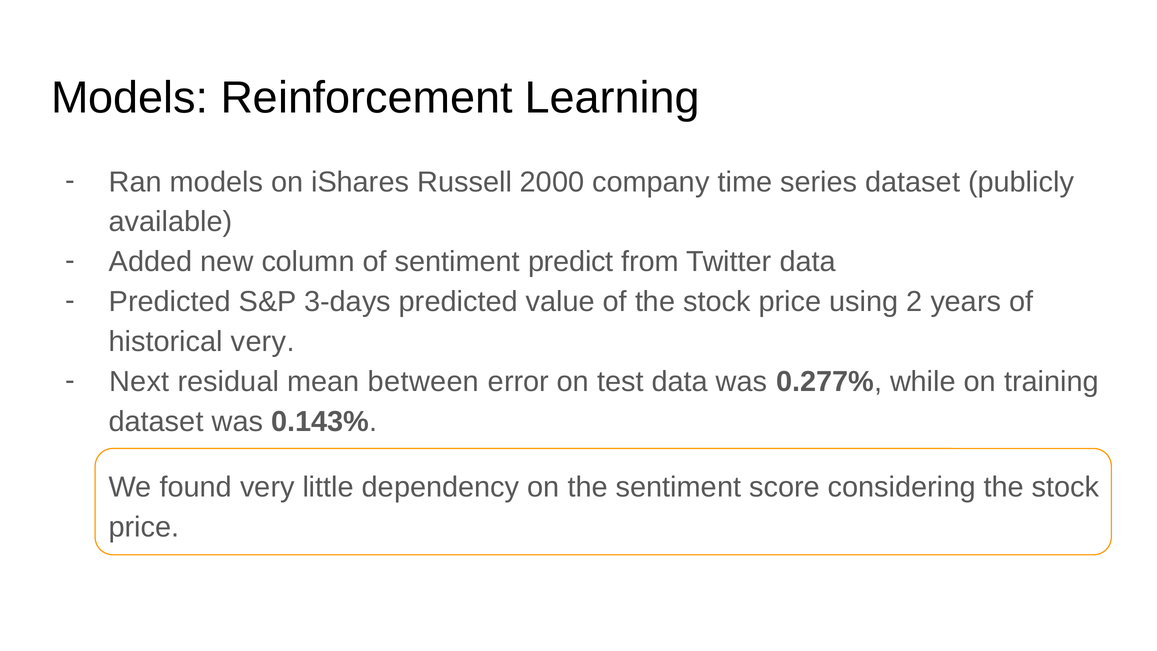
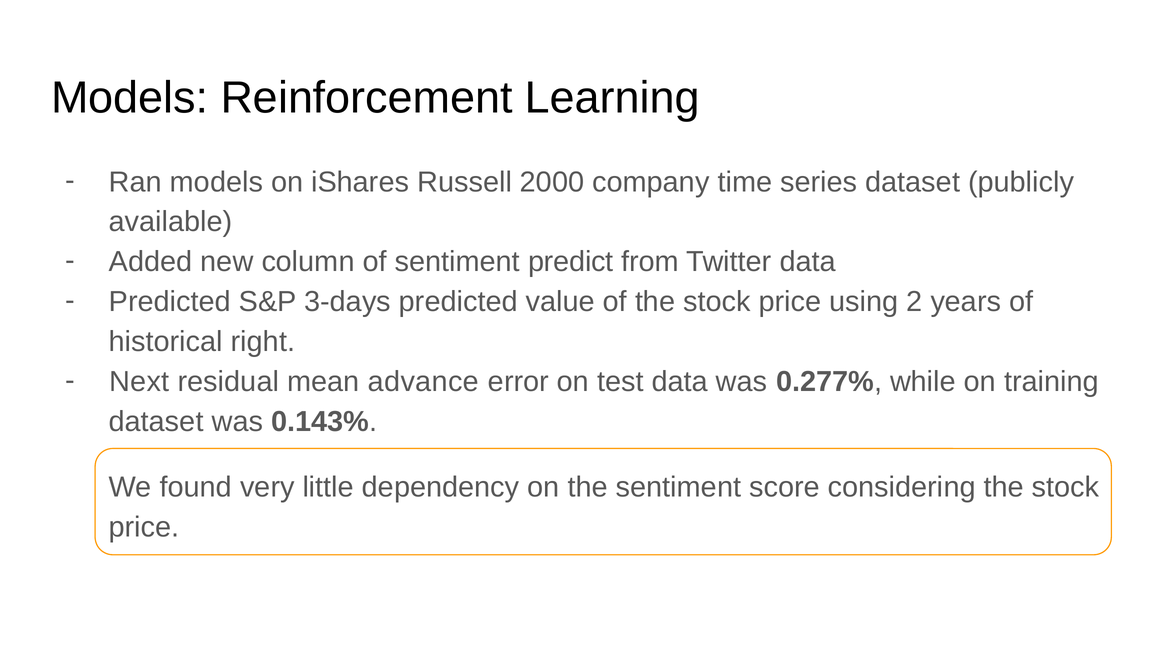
historical very: very -> right
between: between -> advance
